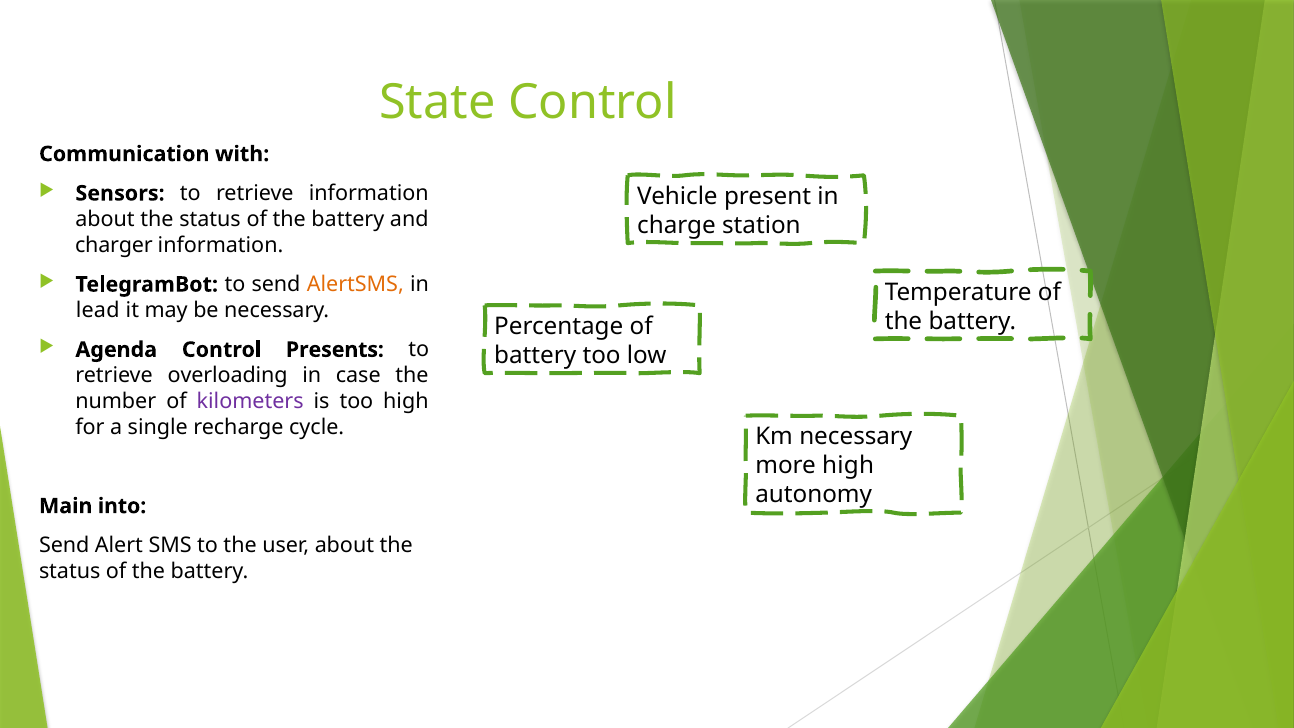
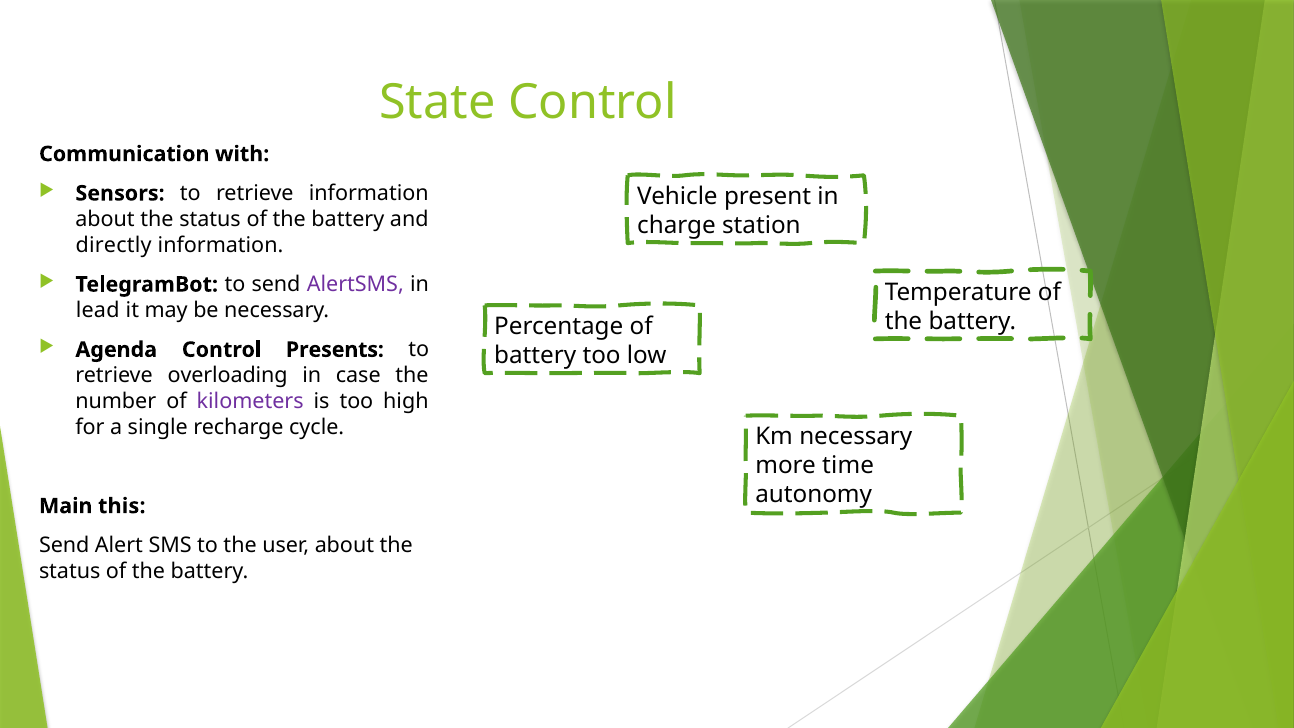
charger: charger -> directly
AlertSMS colour: orange -> purple
more high: high -> time
into: into -> this
